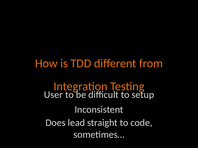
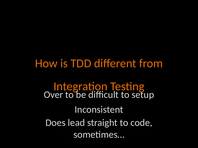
User: User -> Over
